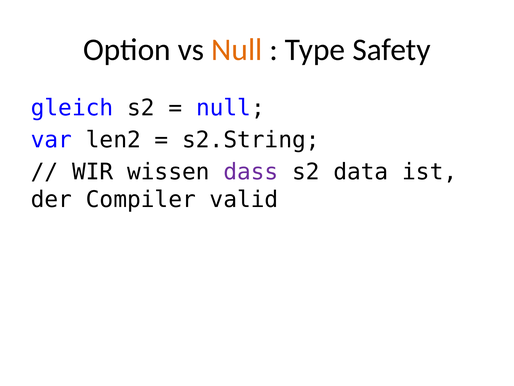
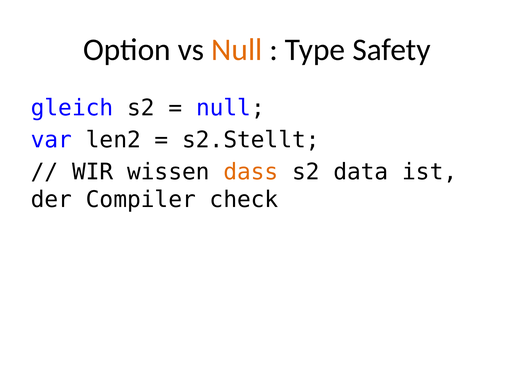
s2.String: s2.String -> s2.Stellt
dass colour: purple -> orange
valid: valid -> check
